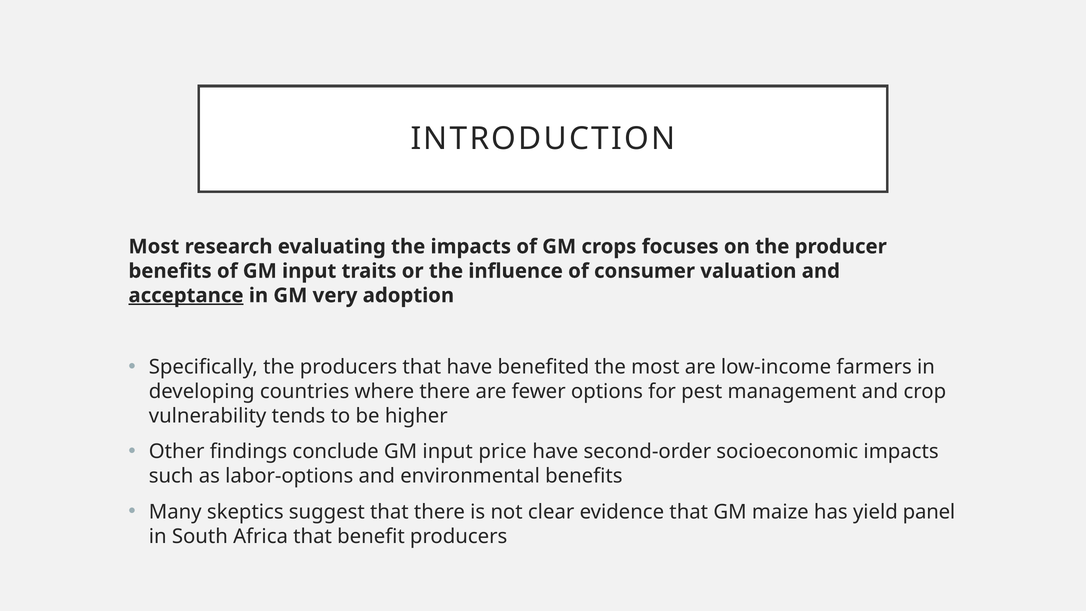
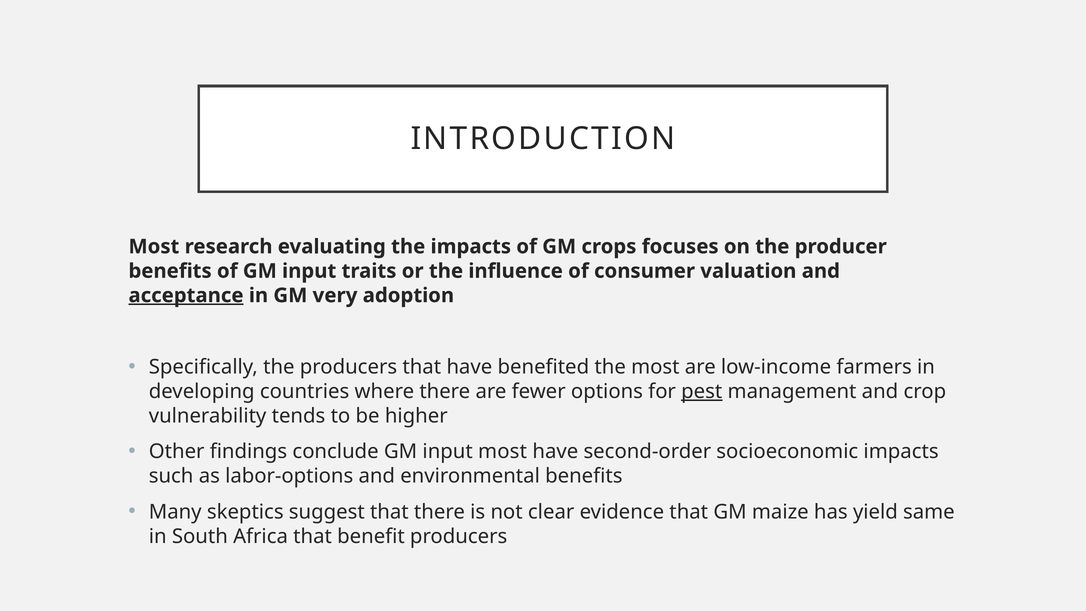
pest underline: none -> present
input price: price -> most
panel: panel -> same
